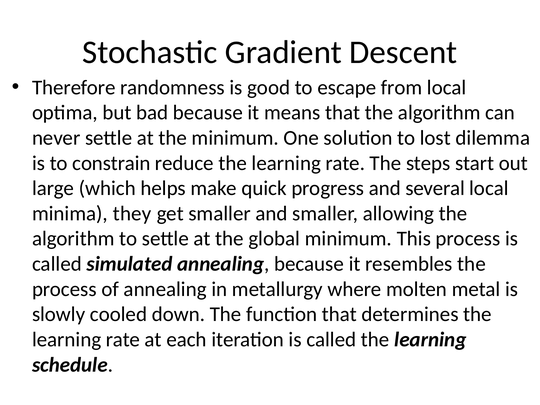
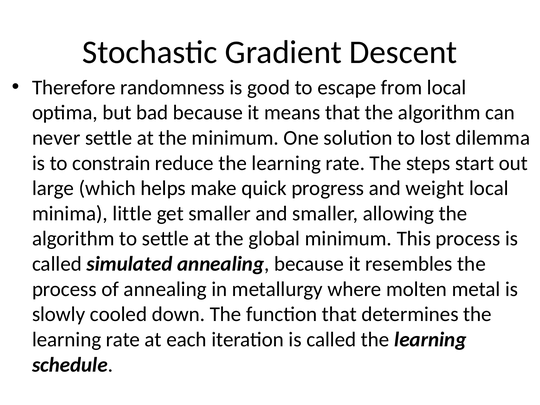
several: several -> weight
they: they -> little
